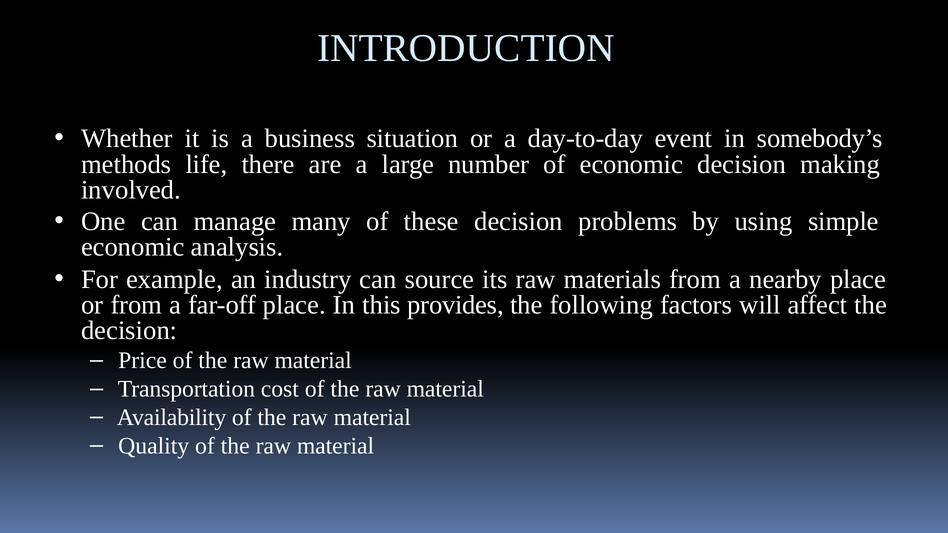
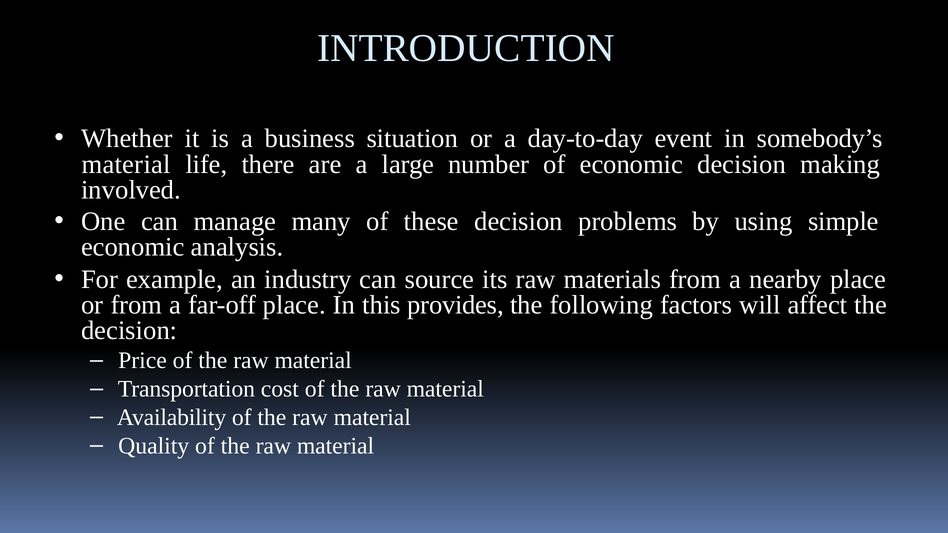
methods at (126, 164): methods -> material
